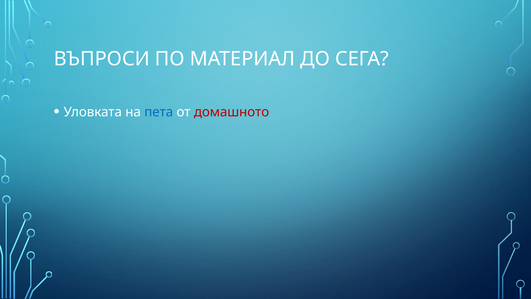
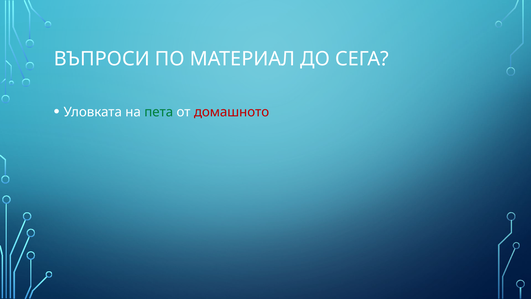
пета colour: blue -> green
